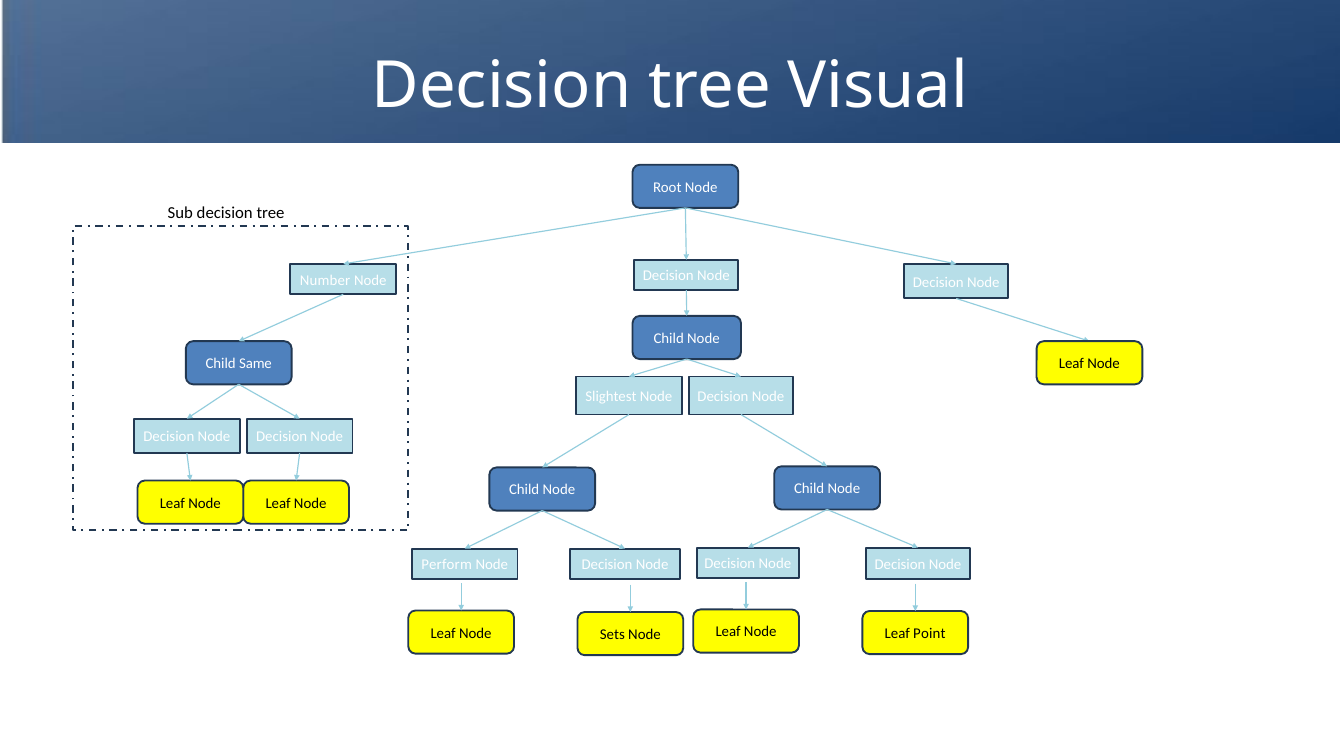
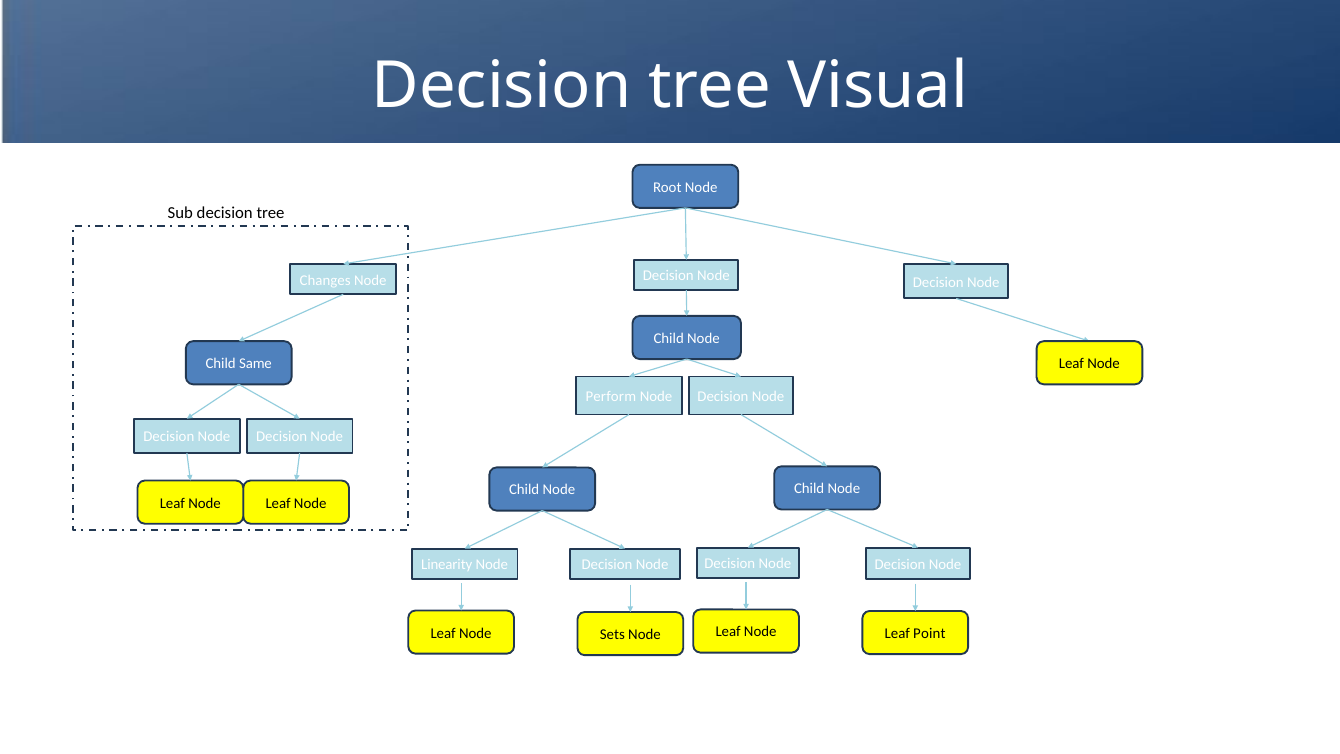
Number: Number -> Changes
Slightest: Slightest -> Perform
Perform: Perform -> Linearity
